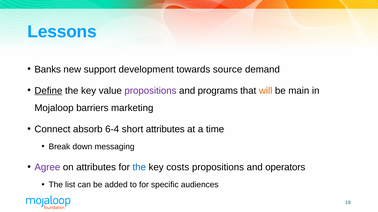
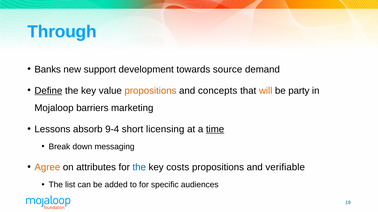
Lessons: Lessons -> Through
propositions at (150, 91) colour: purple -> orange
programs: programs -> concepts
main: main -> party
Connect: Connect -> Lessons
6-4: 6-4 -> 9-4
short attributes: attributes -> licensing
time underline: none -> present
Agree colour: purple -> orange
operators: operators -> verifiable
